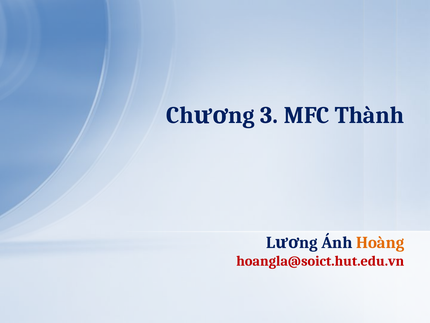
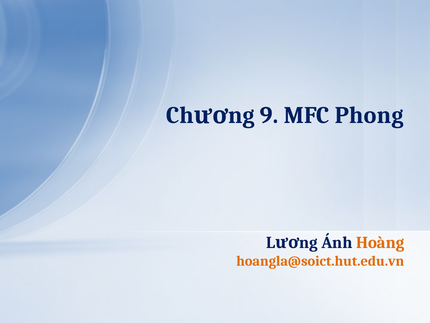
3: 3 -> 9
Thành: Thành -> Phong
hoangla@soict.hut.edu.vn colour: red -> orange
